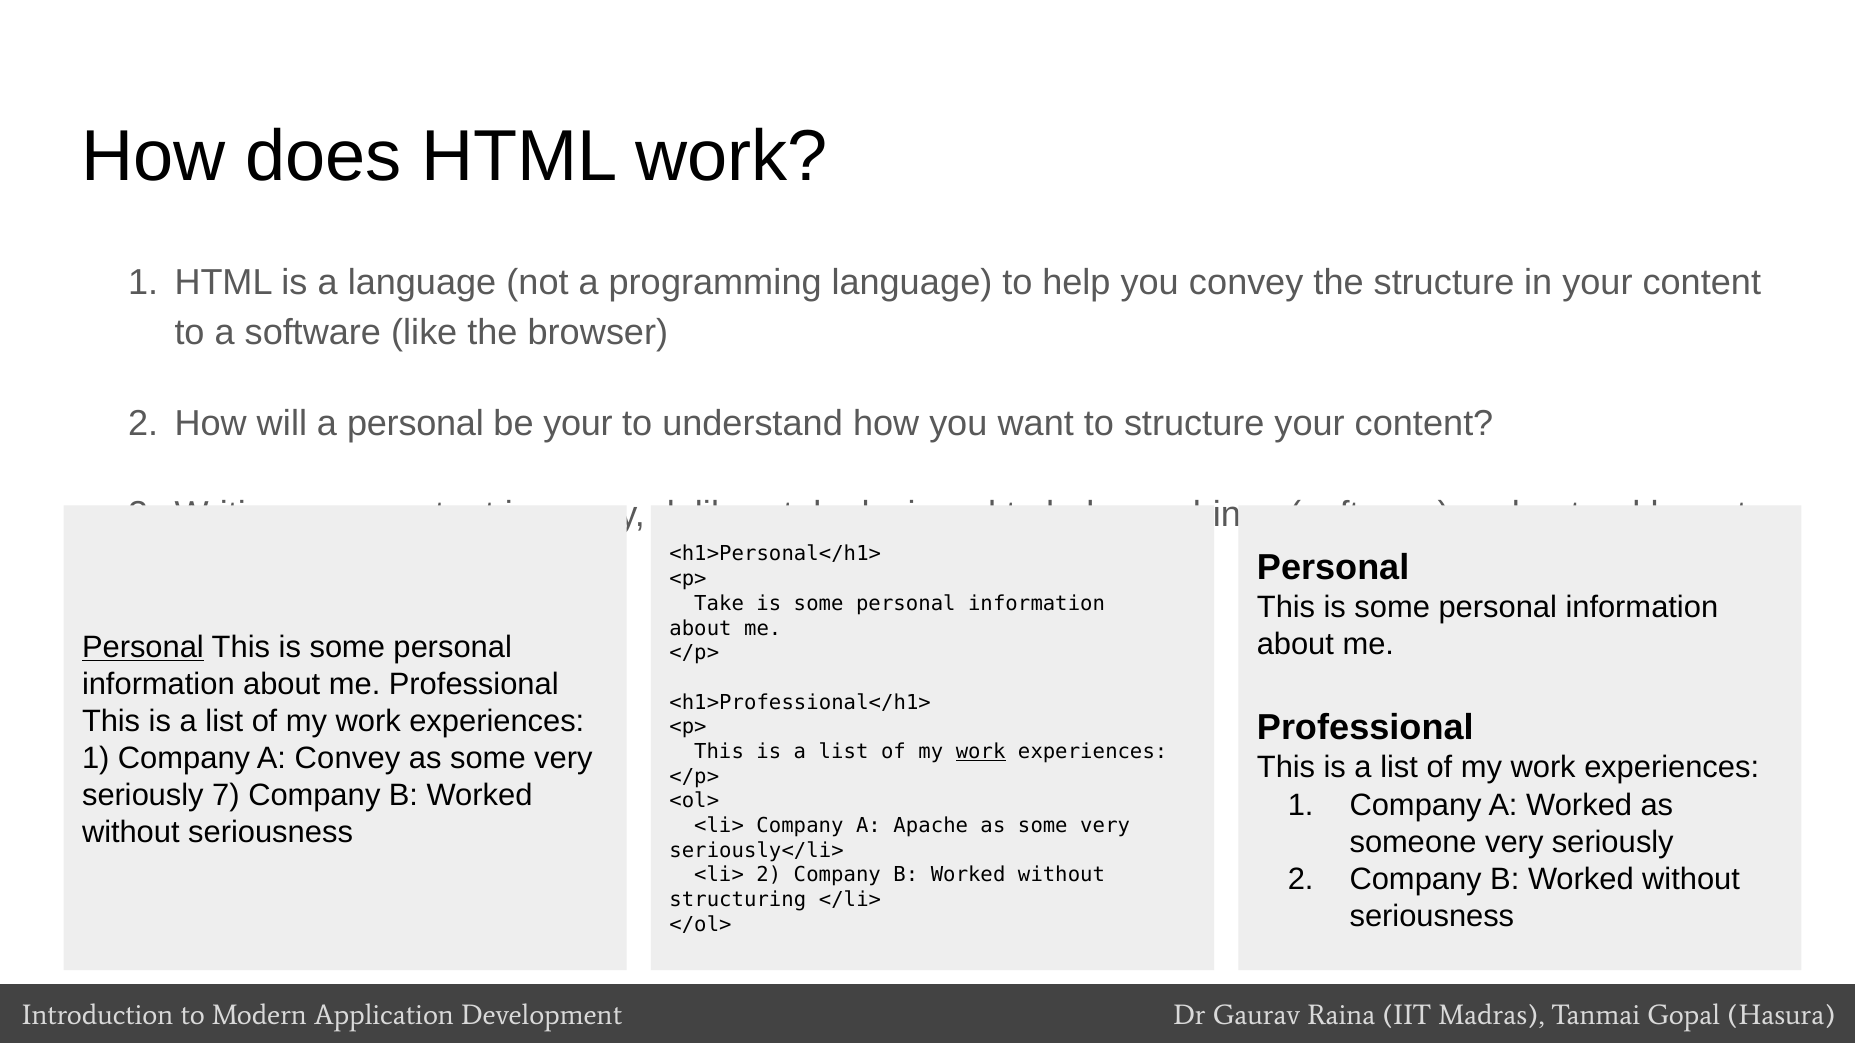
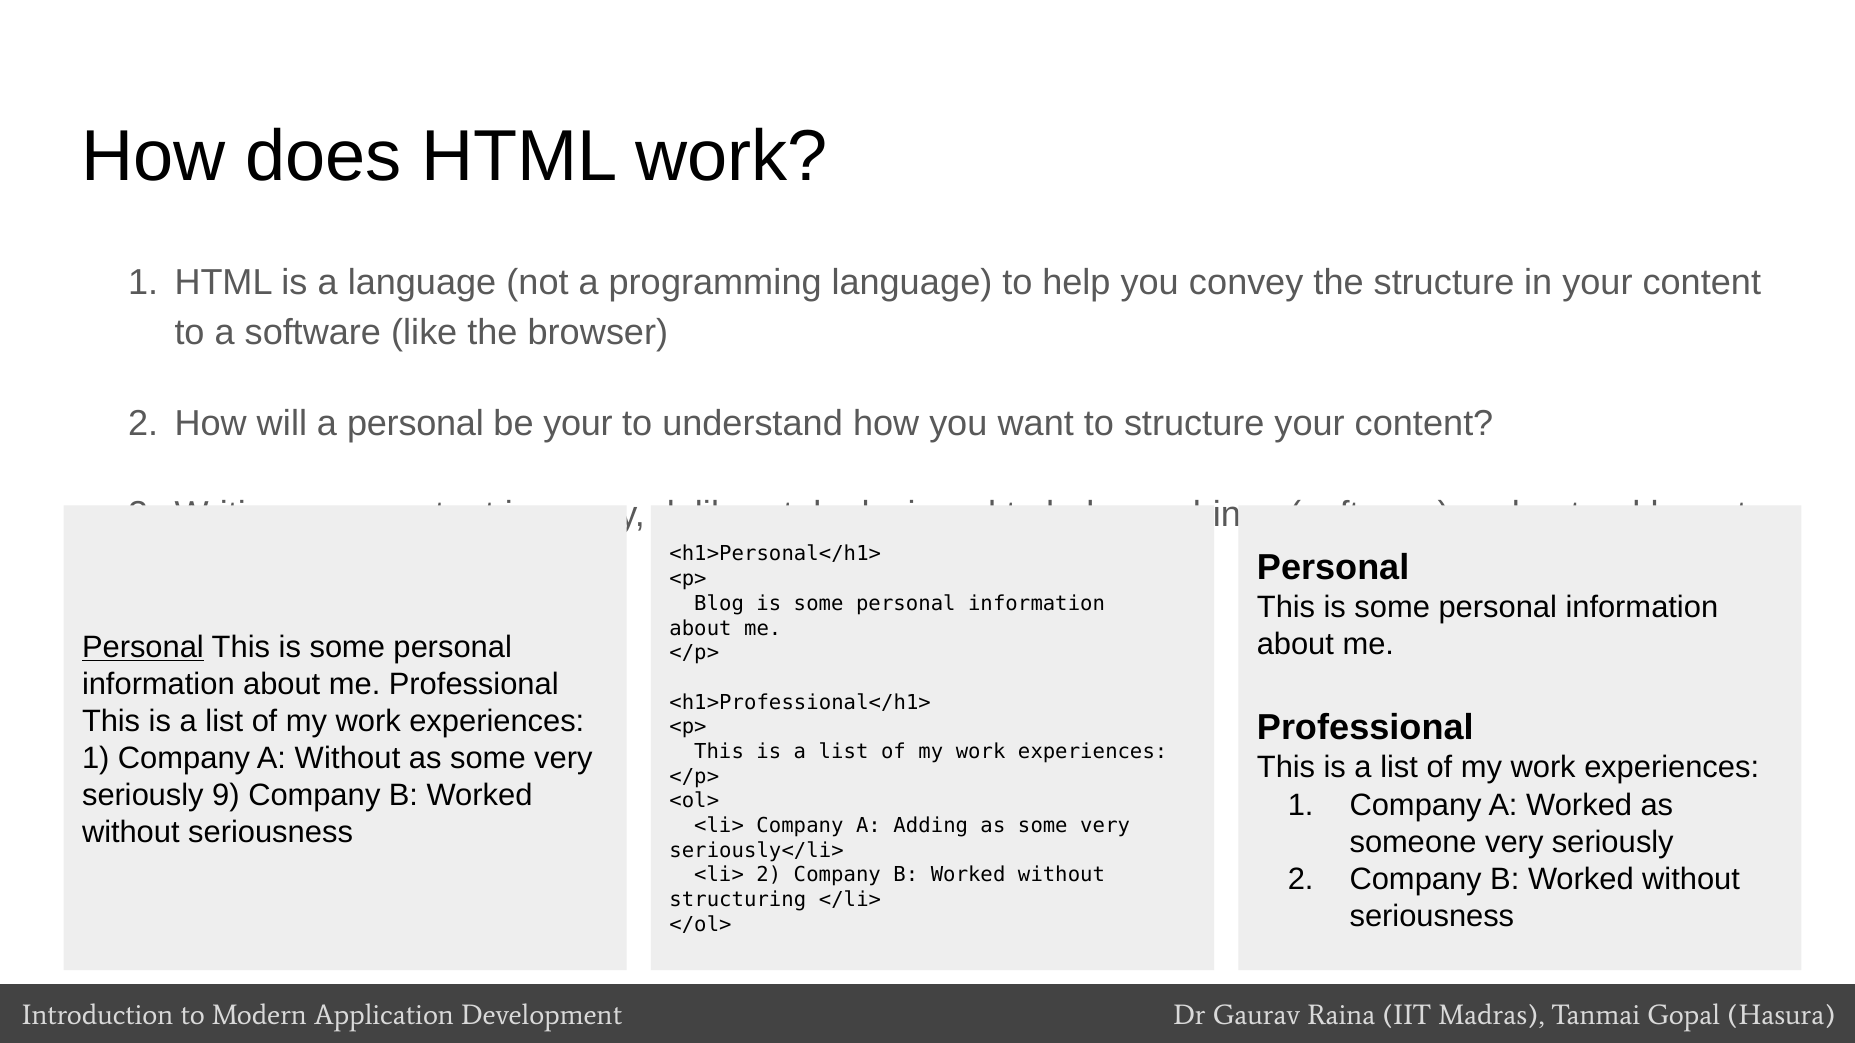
Take: Take -> Blog
work at (981, 752) underline: present -> none
A Convey: Convey -> Without
7: 7 -> 9
Apache: Apache -> Adding
